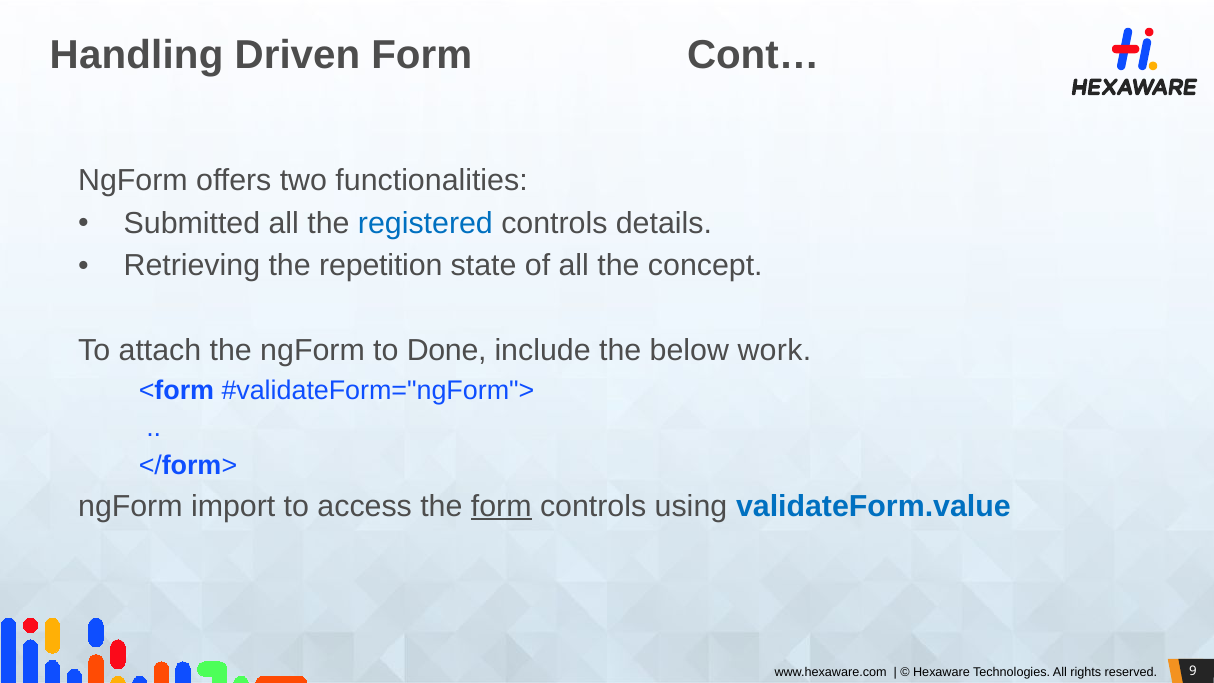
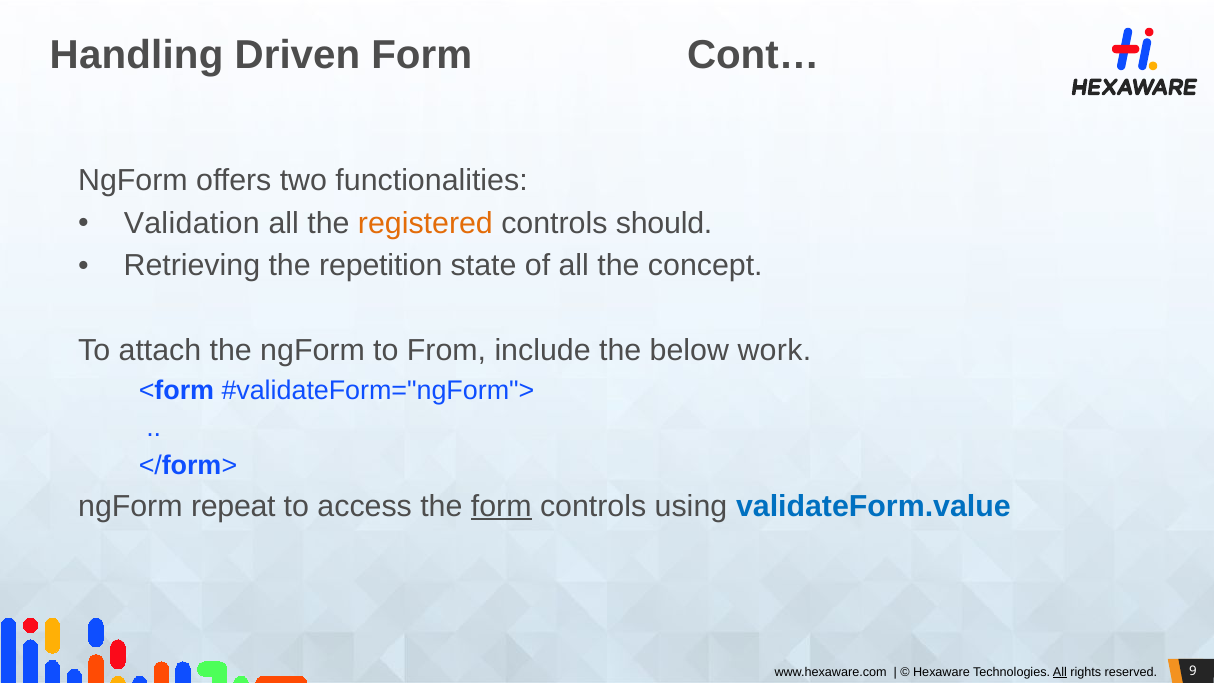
Submitted: Submitted -> Validation
registered colour: blue -> orange
details: details -> should
Done: Done -> From
import: import -> repeat
All at (1060, 672) underline: none -> present
